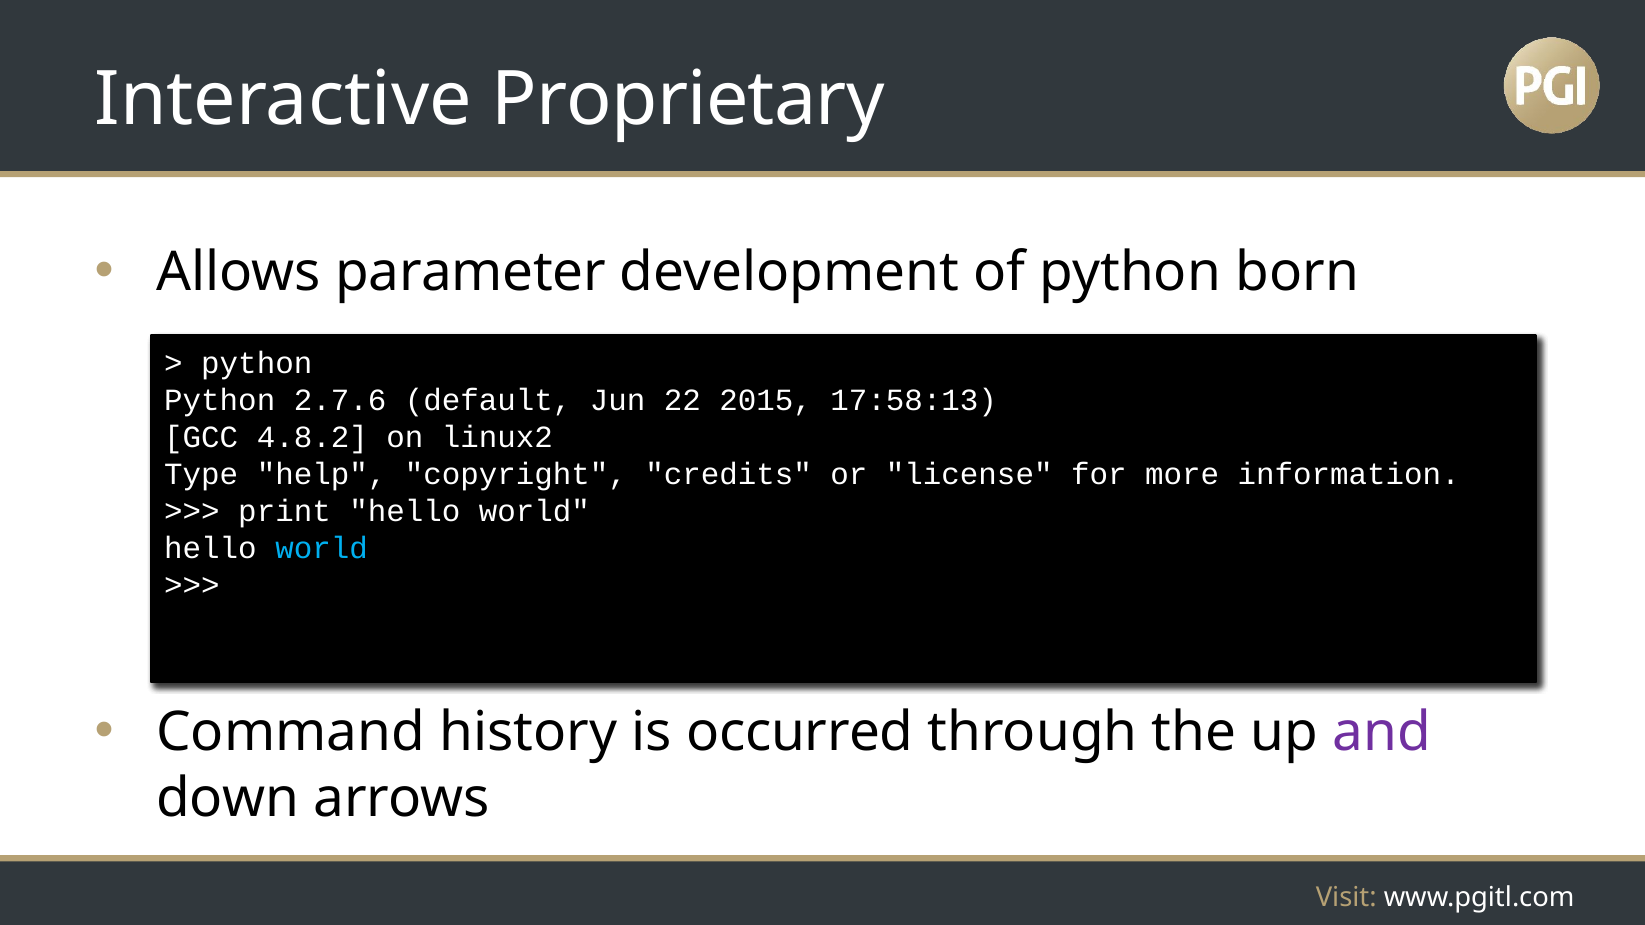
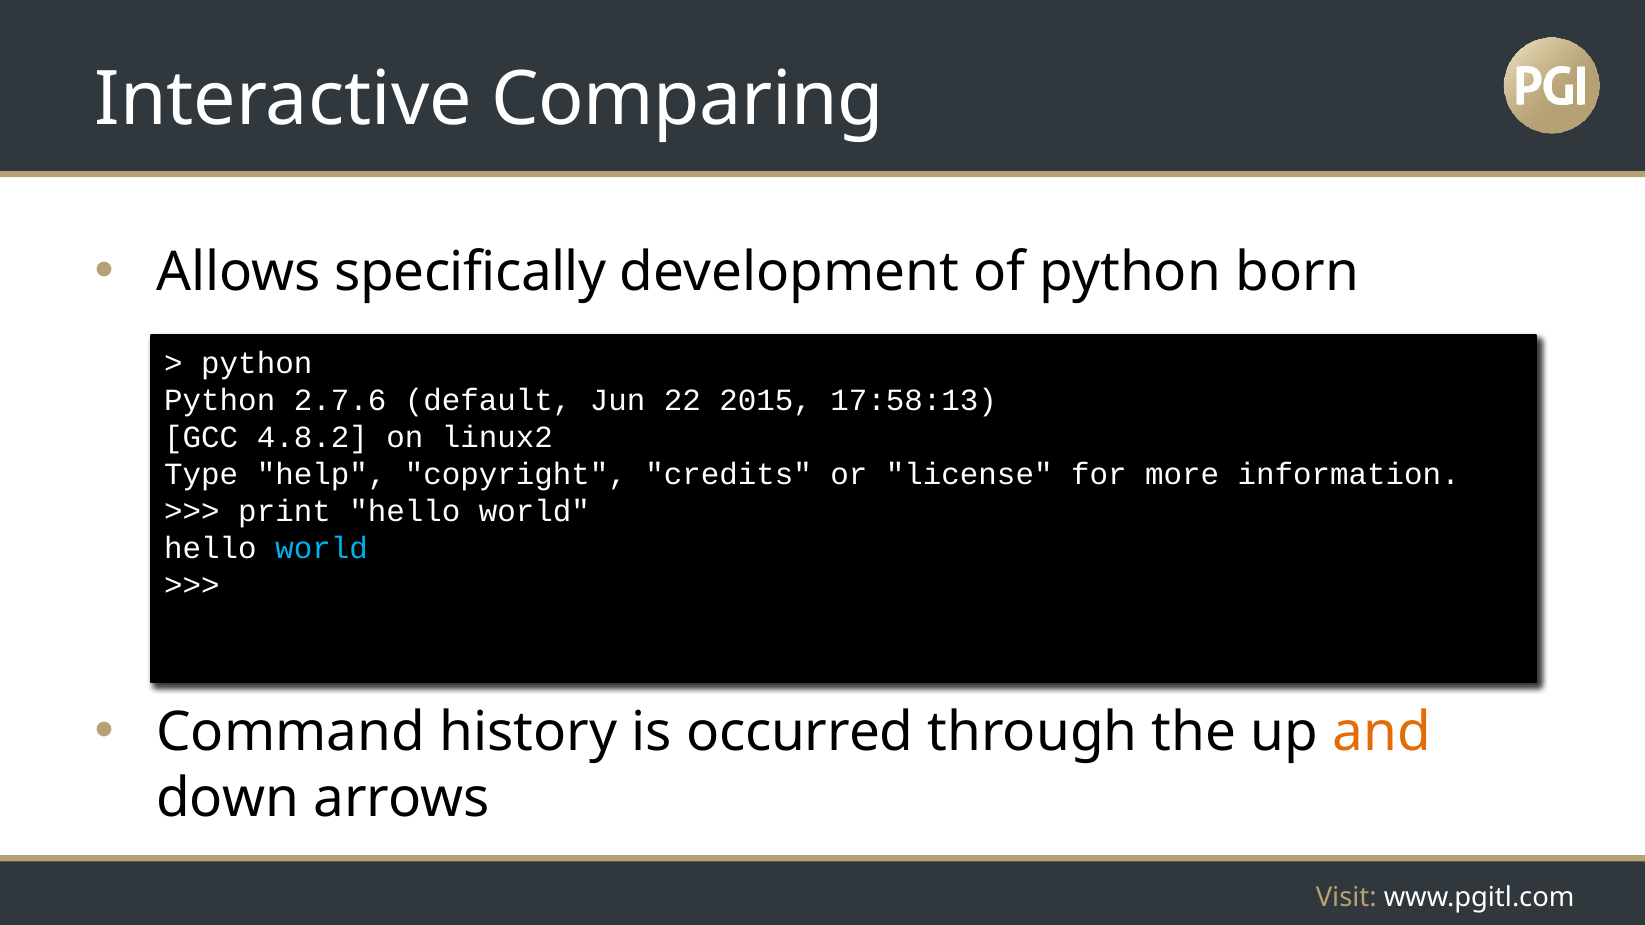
Proprietary: Proprietary -> Comparing
parameter: parameter -> specifically
and colour: purple -> orange
